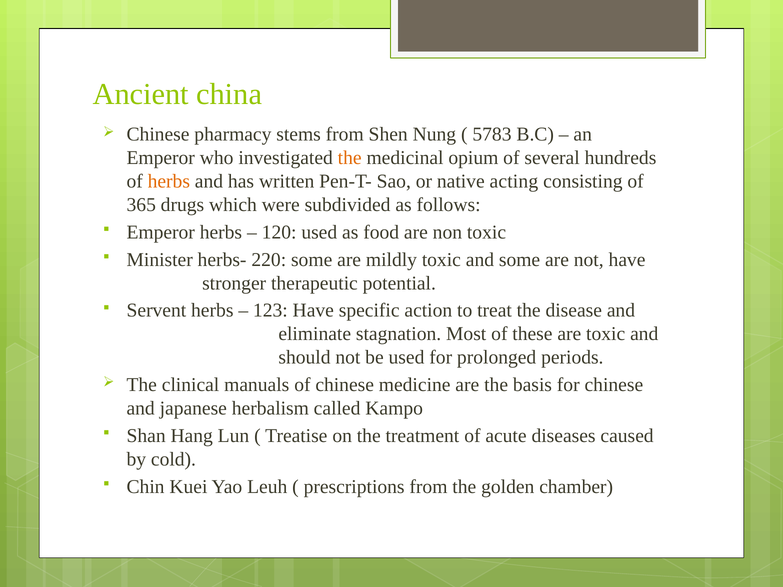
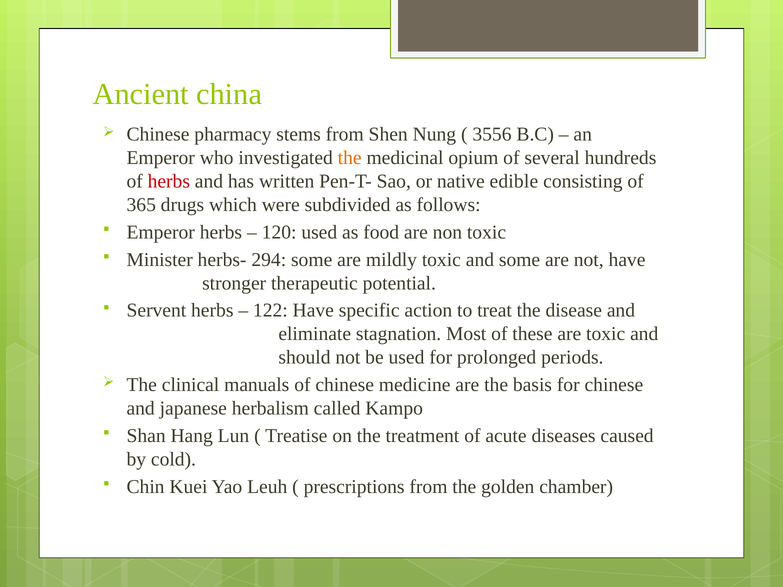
5783: 5783 -> 3556
herbs at (169, 181) colour: orange -> red
acting: acting -> edible
220: 220 -> 294
123: 123 -> 122
